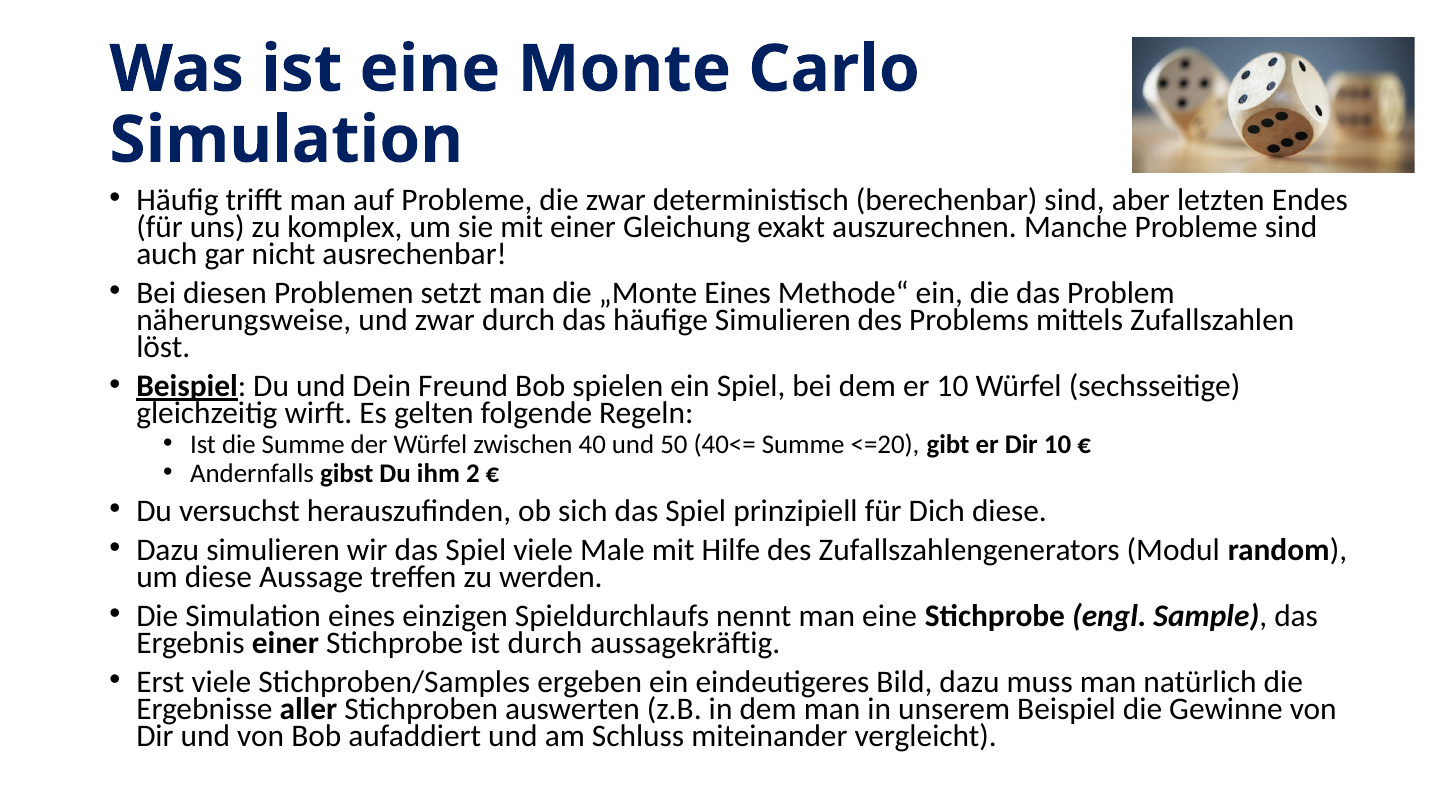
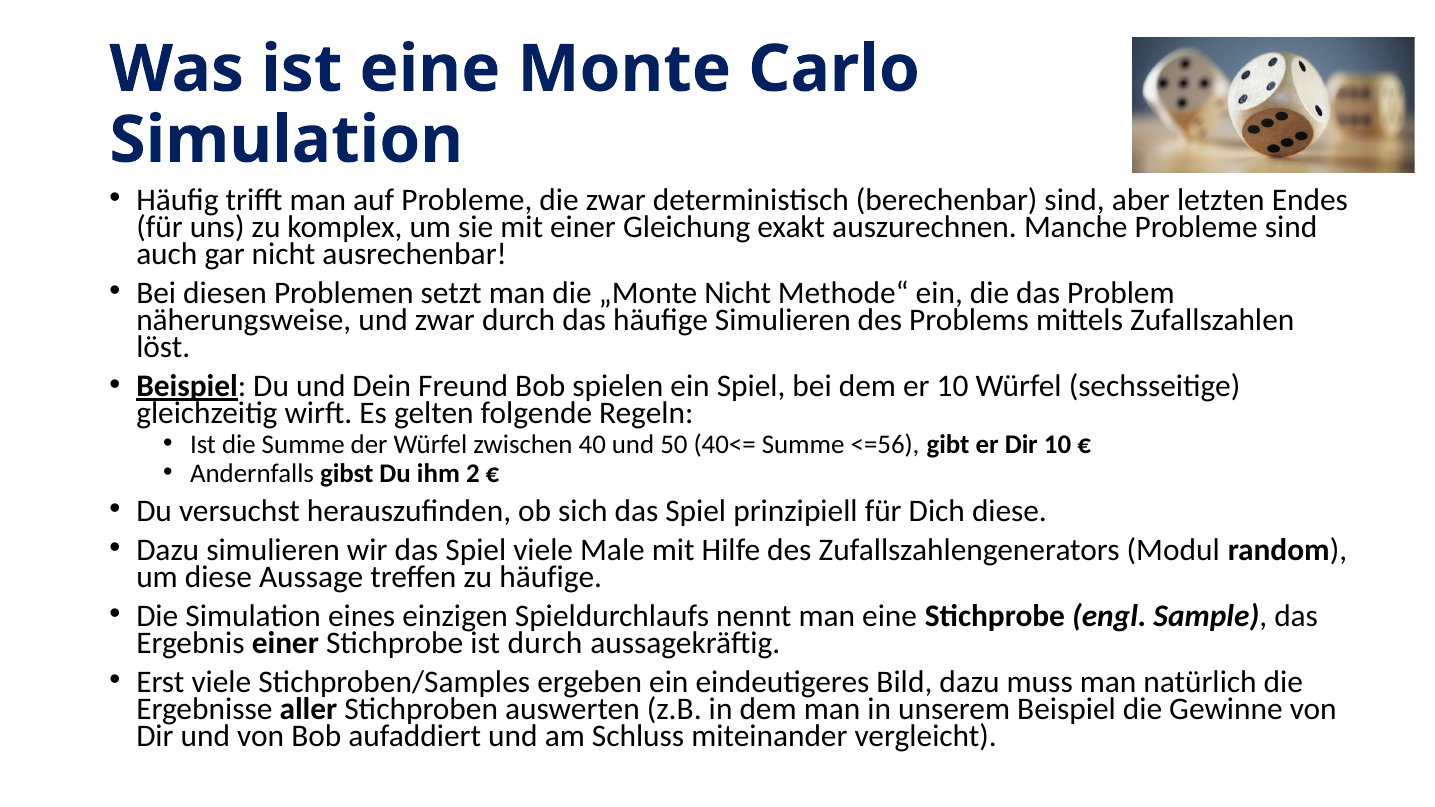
„Monte Eines: Eines -> Nicht
<=20: <=20 -> <=56
zu werden: werden -> häufige
